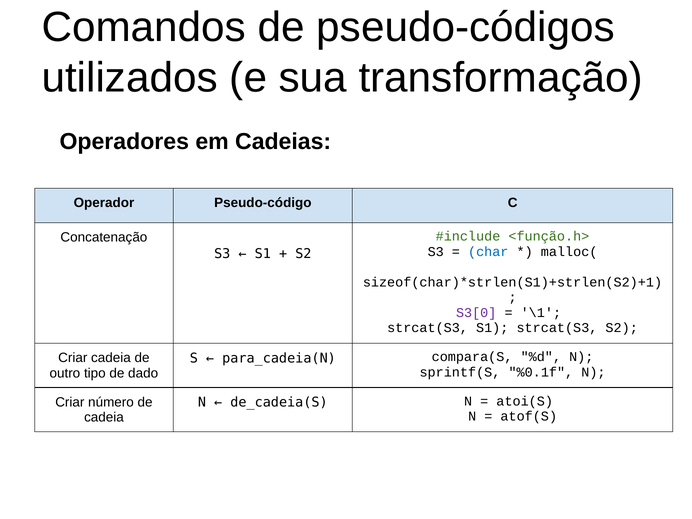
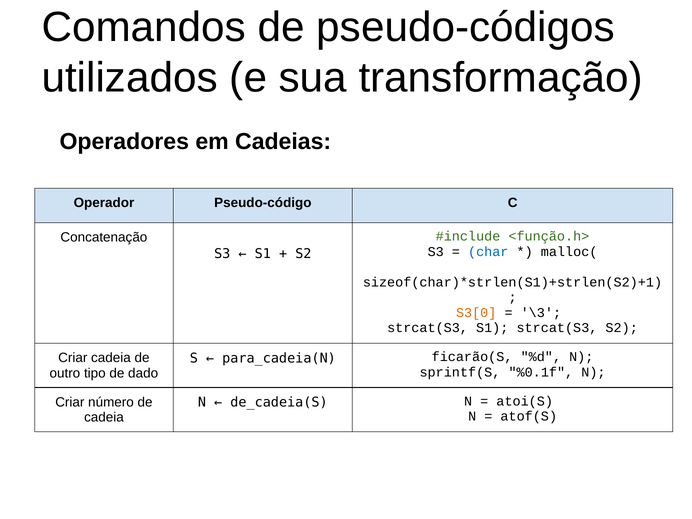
S3[0 colour: purple -> orange
\1: \1 -> \3
compara(S: compara(S -> ficarão(S
